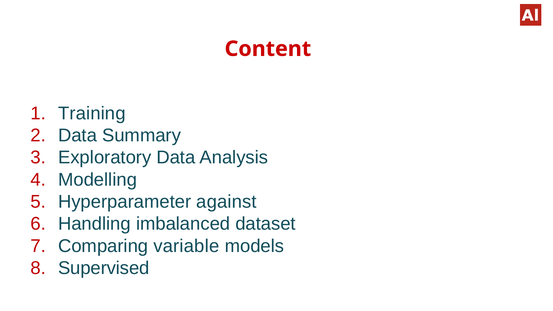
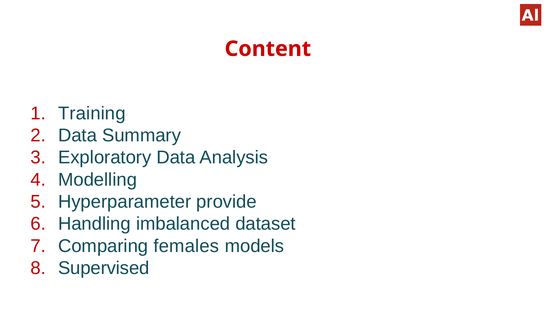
against: against -> provide
variable: variable -> females
